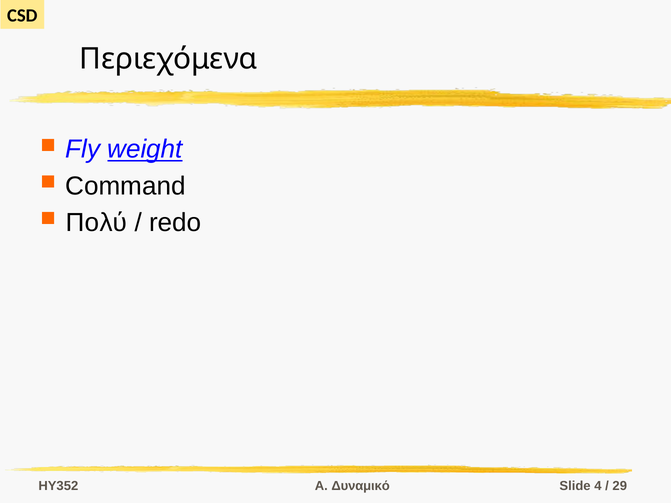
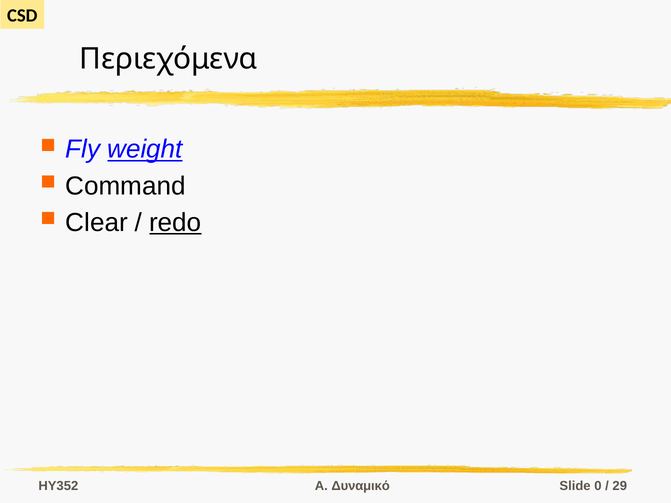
Πολύ: Πολύ -> Clear
redo underline: none -> present
4: 4 -> 0
